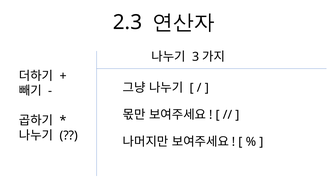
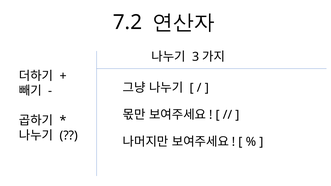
2.3: 2.3 -> 7.2
